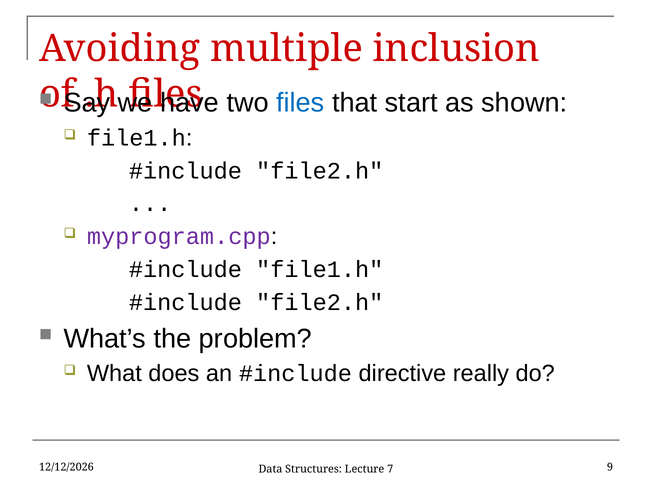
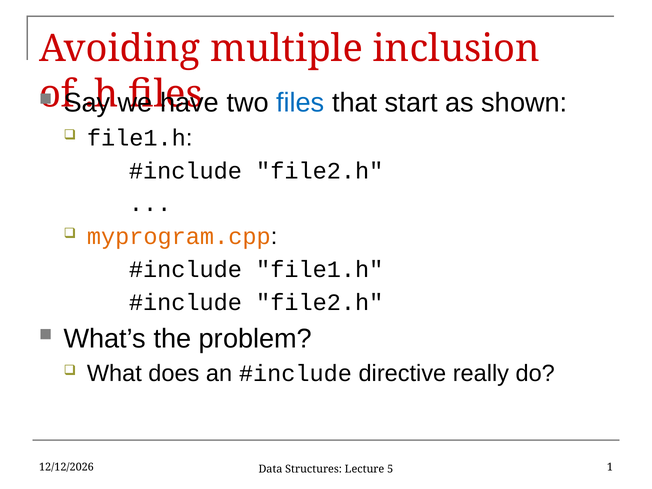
myprogram.cpp colour: purple -> orange
9: 9 -> 1
7: 7 -> 5
